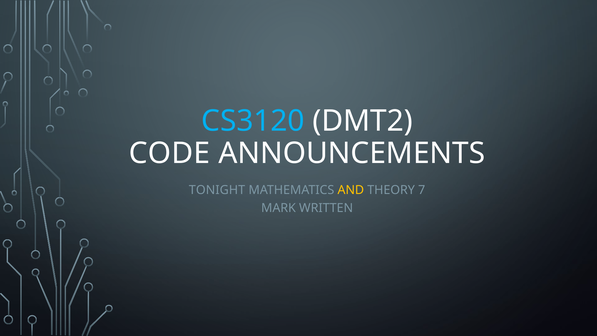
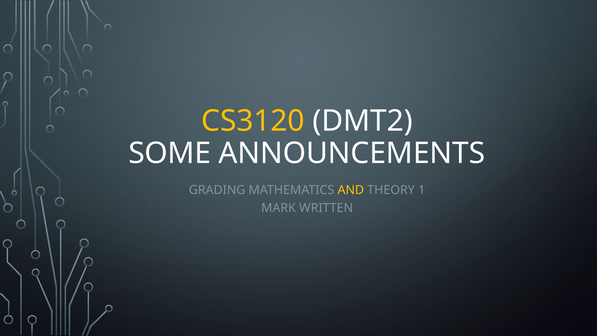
CS3120 colour: light blue -> yellow
CODE: CODE -> SOME
TONIGHT: TONIGHT -> GRADING
7: 7 -> 1
